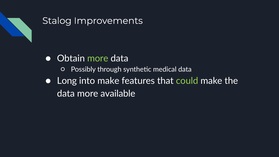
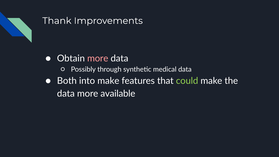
Stalog: Stalog -> Thank
more at (98, 58) colour: light green -> pink
Long: Long -> Both
